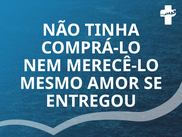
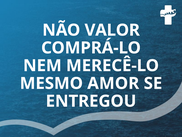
TINHA: TINHA -> VALOR
